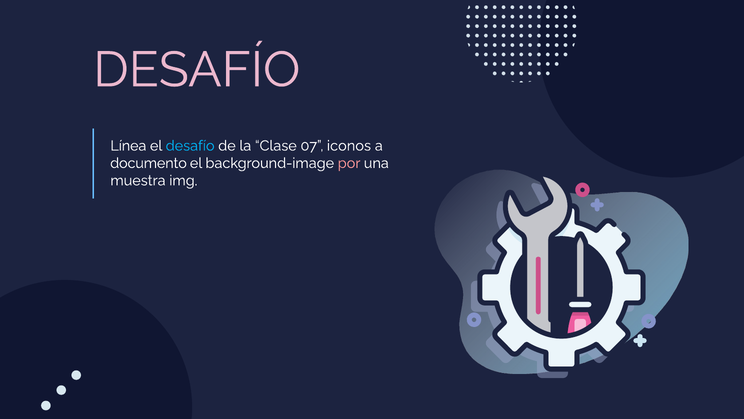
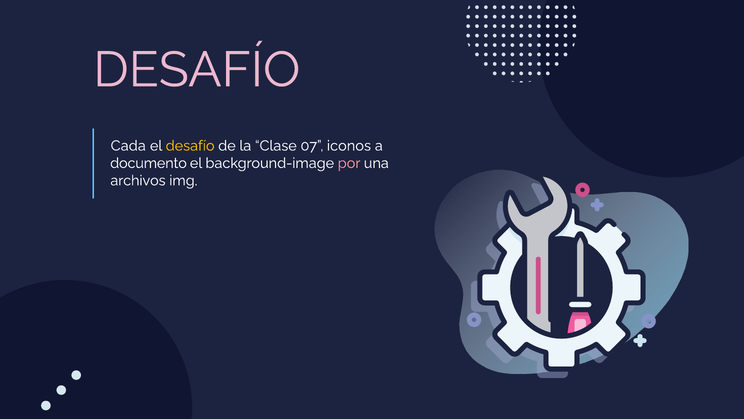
Línea: Línea -> Cada
desafío at (190, 146) colour: light blue -> yellow
muestra: muestra -> archivos
